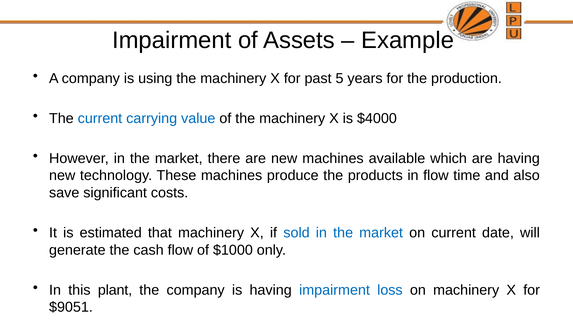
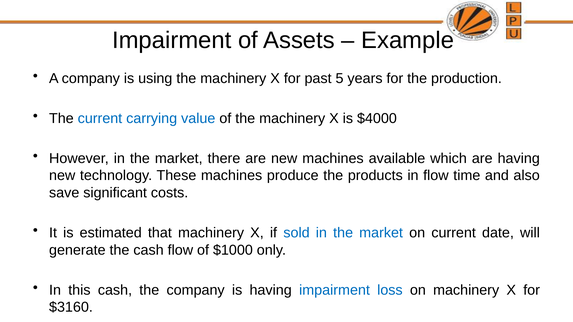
this plant: plant -> cash
$9051: $9051 -> $3160
